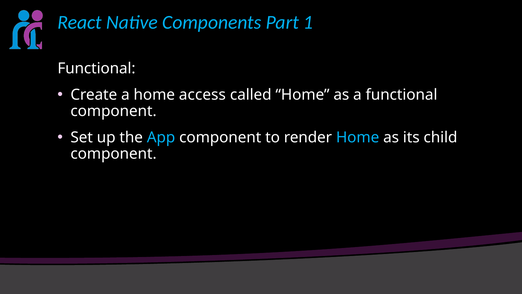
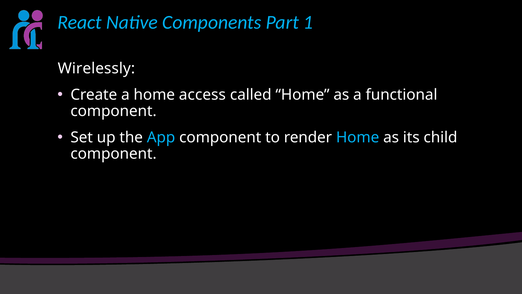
Functional at (96, 68): Functional -> Wirelessly
